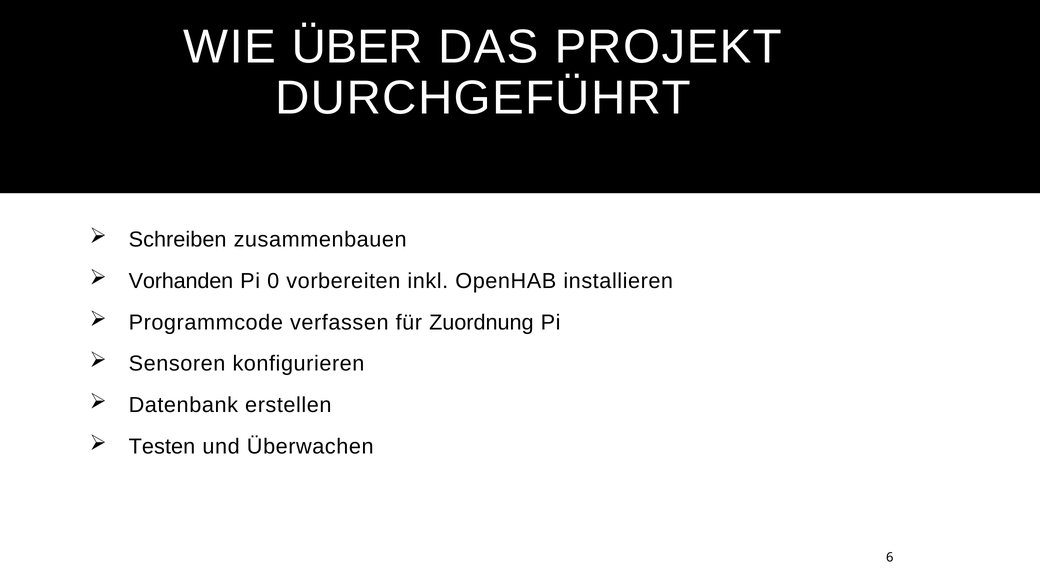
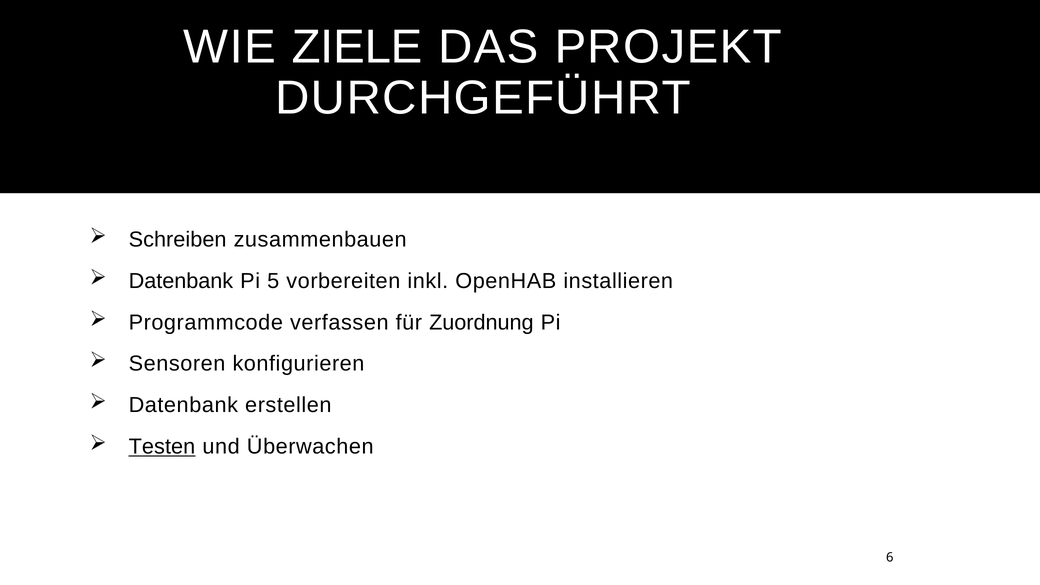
ÜBER: ÜBER -> ZIELE
Vorhanden at (181, 281): Vorhanden -> Datenbank
0: 0 -> 5
Testen underline: none -> present
